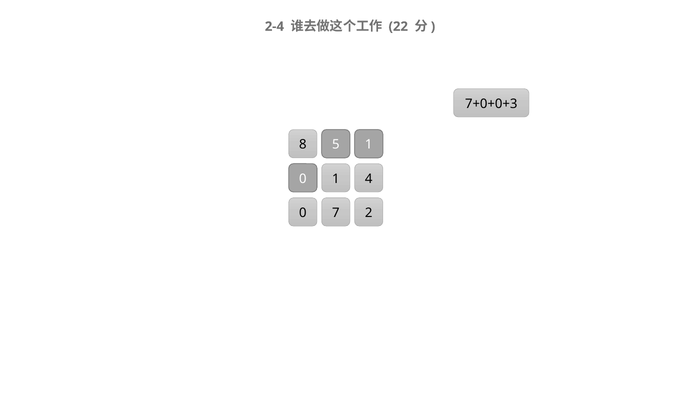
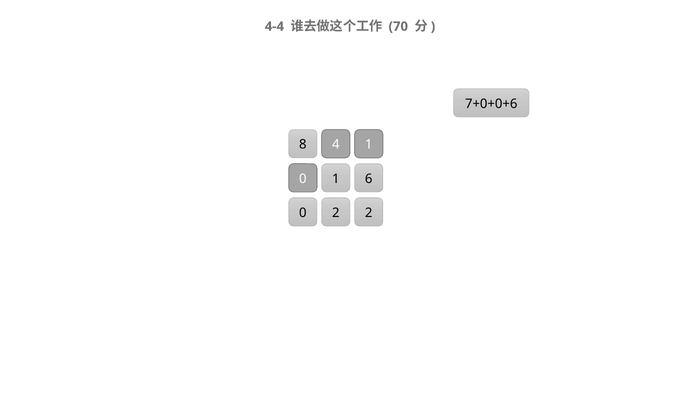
2-4: 2-4 -> 4-4
22: 22 -> 70
7+0+0+3: 7+0+0+3 -> 7+0+0+6
5: 5 -> 4
4: 4 -> 6
0 7: 7 -> 2
